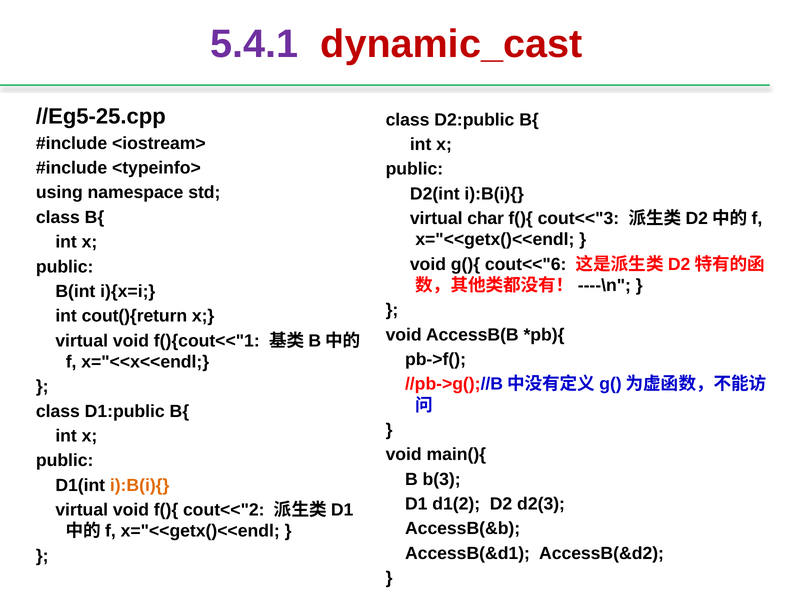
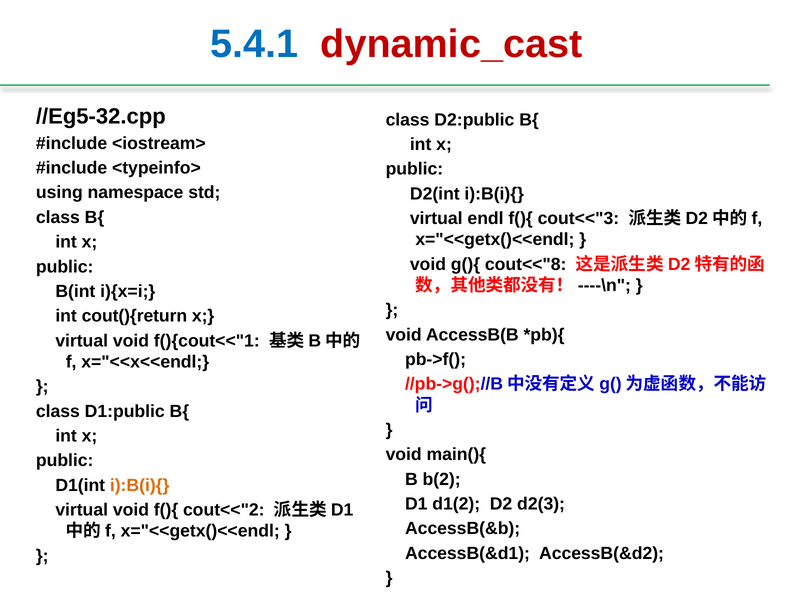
5.4.1 colour: purple -> blue
//Eg5-25.cpp: //Eg5-25.cpp -> //Eg5-32.cpp
char: char -> endl
cout<<"6: cout<<"6 -> cout<<"8
b(3: b(3 -> b(2
